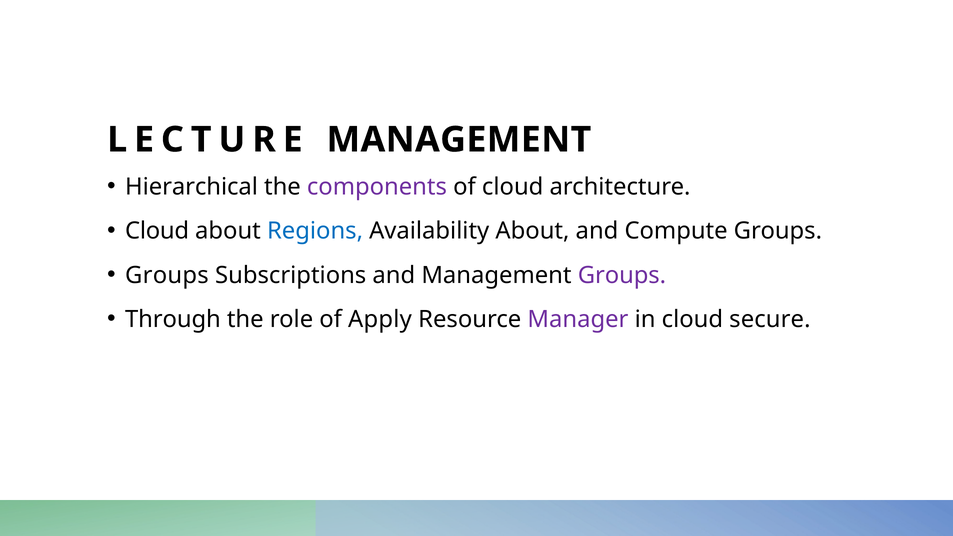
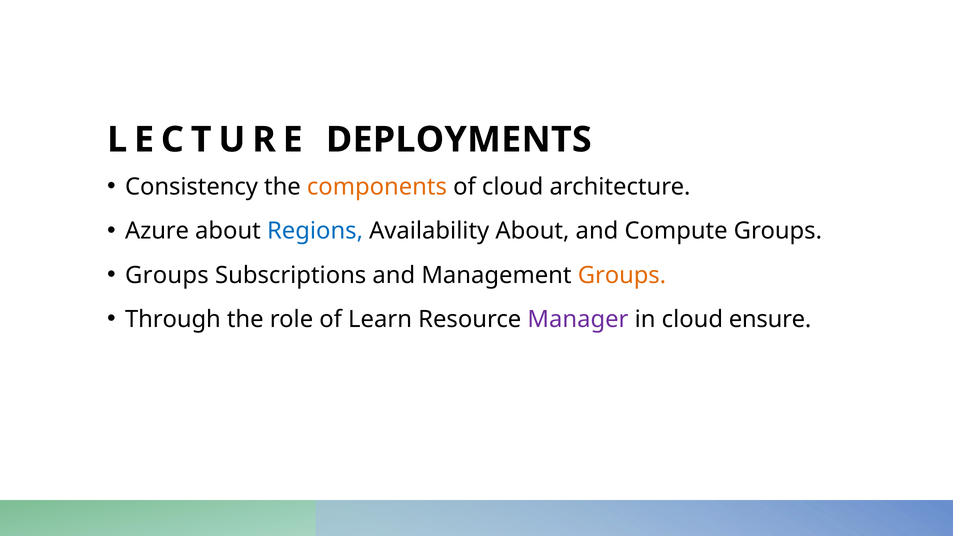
LECTURE MANAGEMENT: MANAGEMENT -> DEPLOYMENTS
Hierarchical: Hierarchical -> Consistency
components colour: purple -> orange
Cloud at (157, 231): Cloud -> Azure
Groups at (622, 275) colour: purple -> orange
Apply: Apply -> Learn
secure: secure -> ensure
